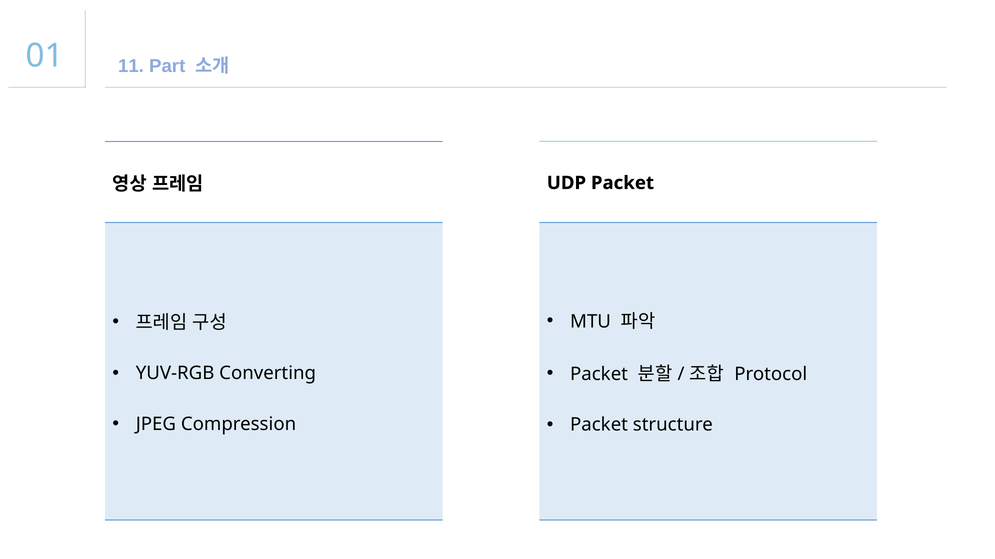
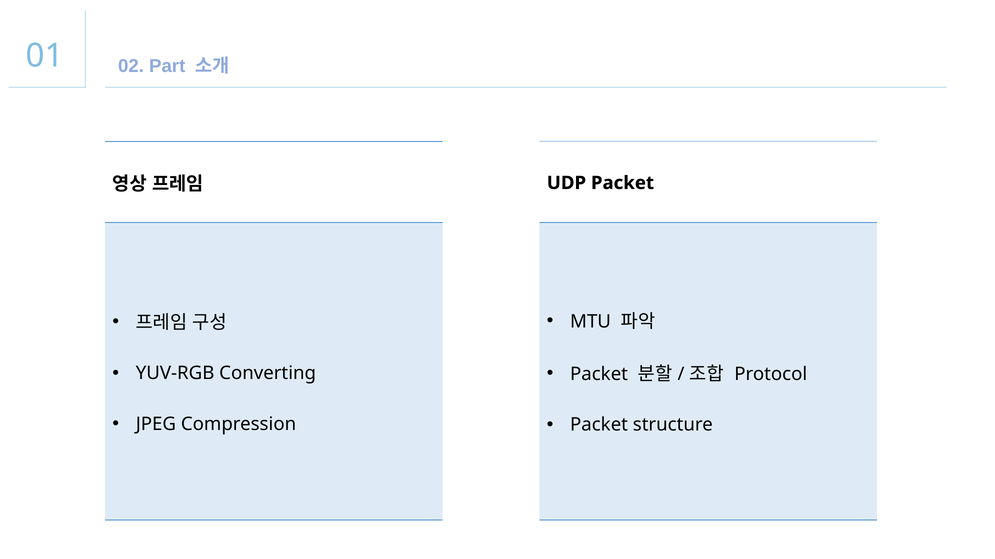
11: 11 -> 02
